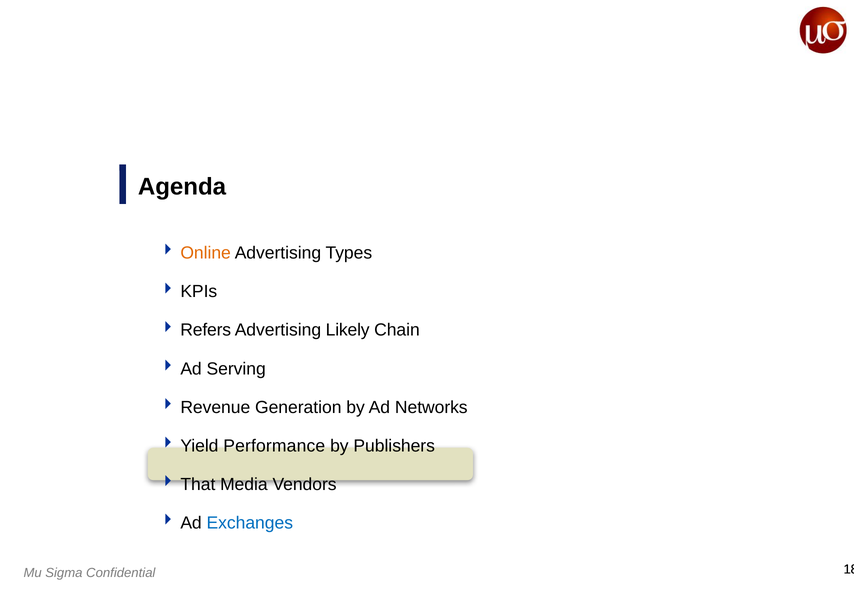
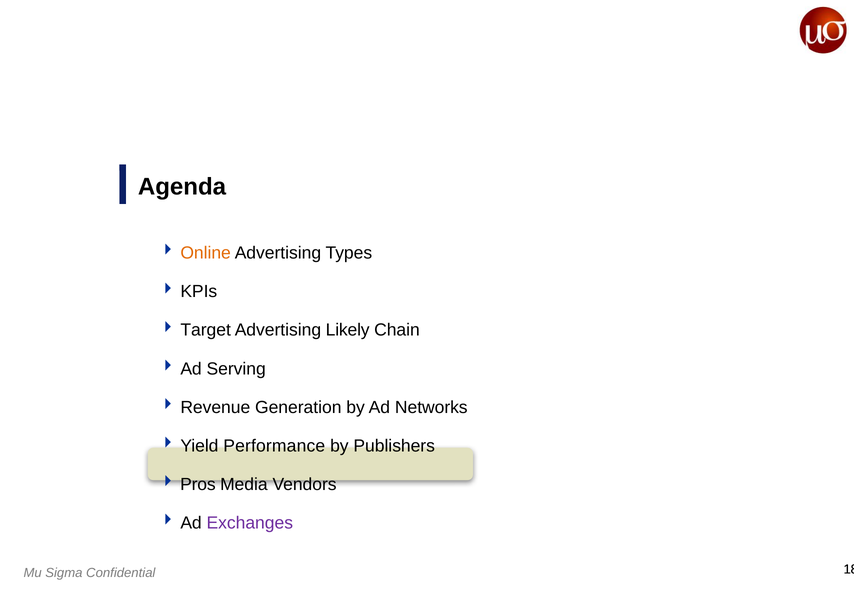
Refers: Refers -> Target
That: That -> Pros
Exchanges colour: blue -> purple
